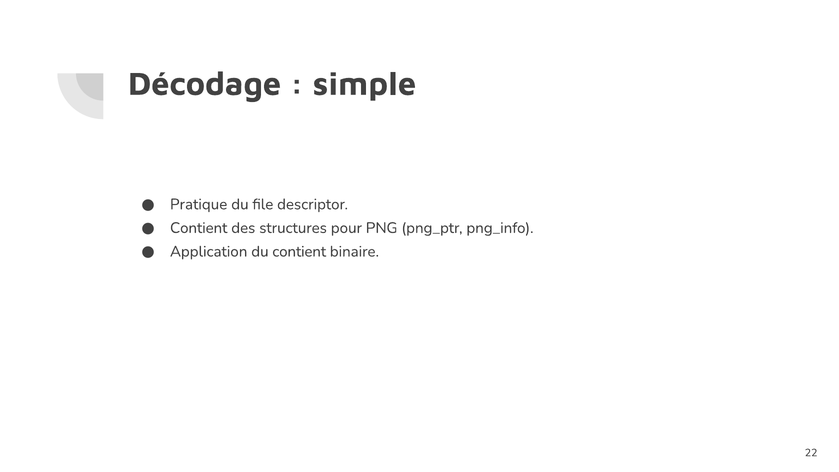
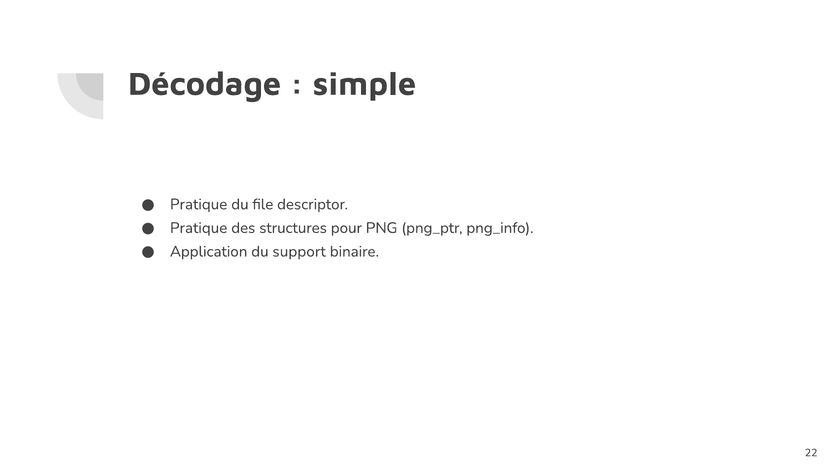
Contient at (199, 228): Contient -> Pratique
du contient: contient -> support
